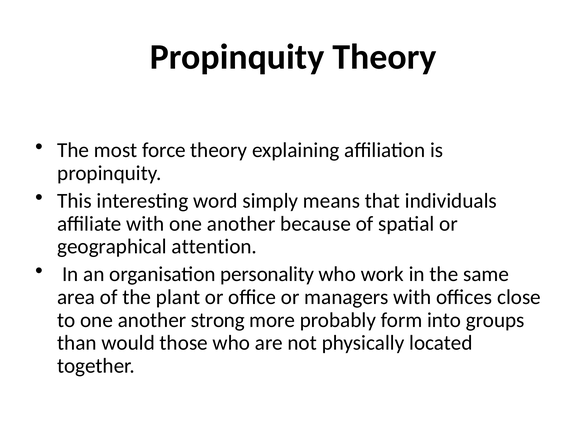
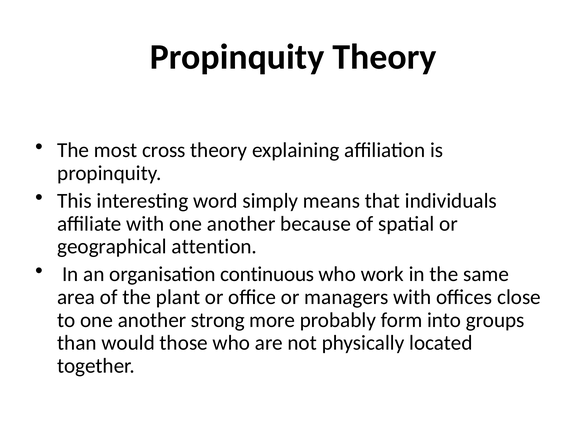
force: force -> cross
personality: personality -> continuous
